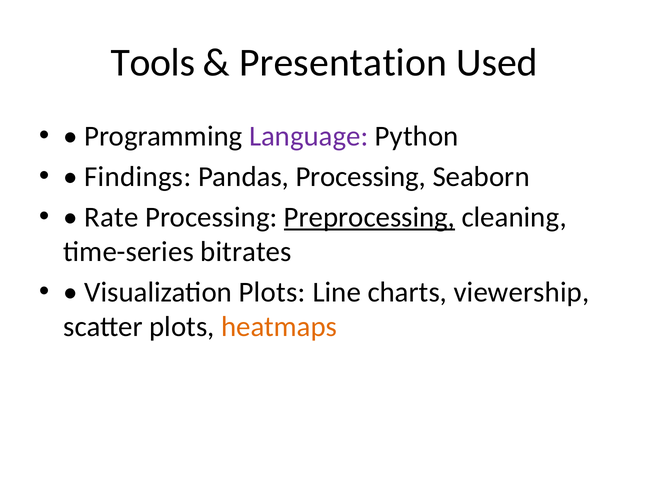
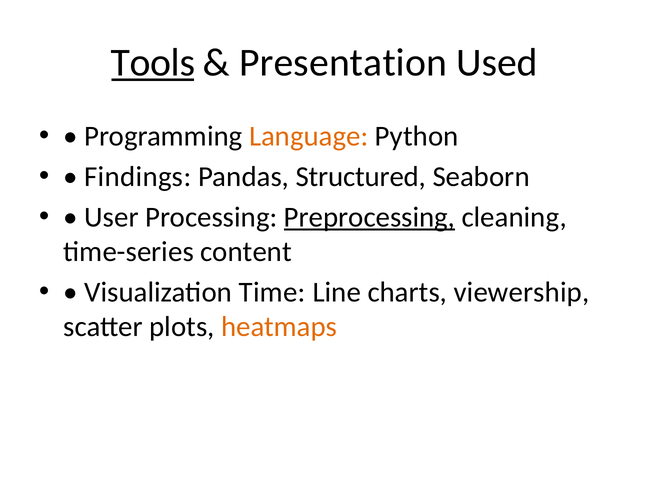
Tools underline: none -> present
Language colour: purple -> orange
Pandas Processing: Processing -> Structured
Rate: Rate -> User
bitrates: bitrates -> content
Visualization Plots: Plots -> Time
